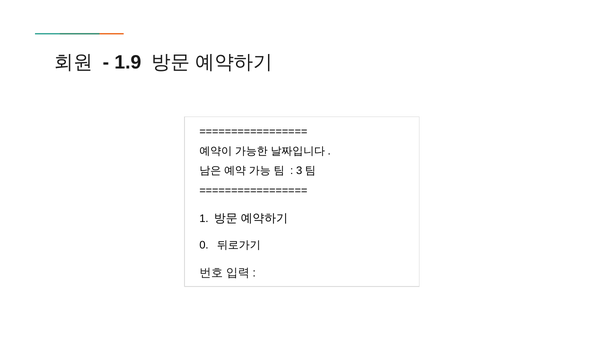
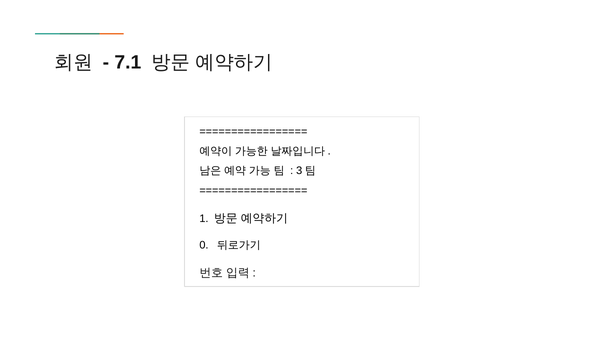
1.9: 1.9 -> 7.1
